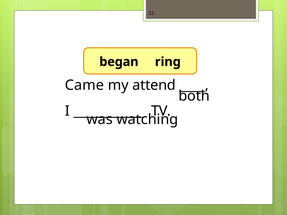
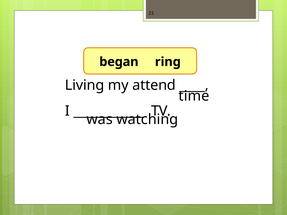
Came: Came -> Living
both: both -> time
